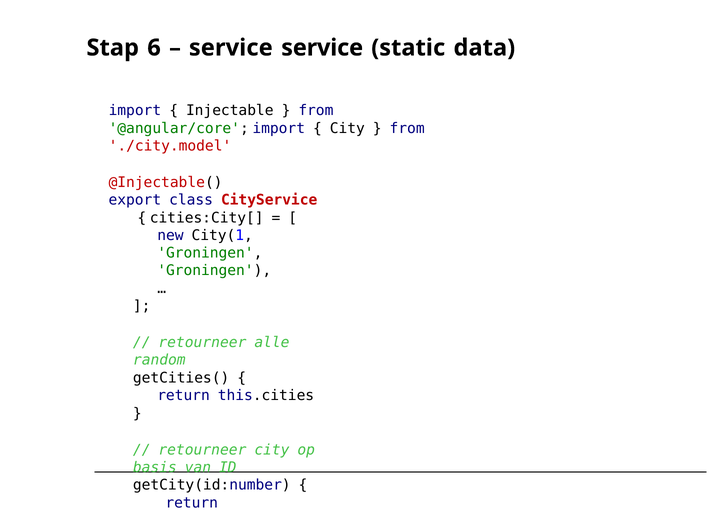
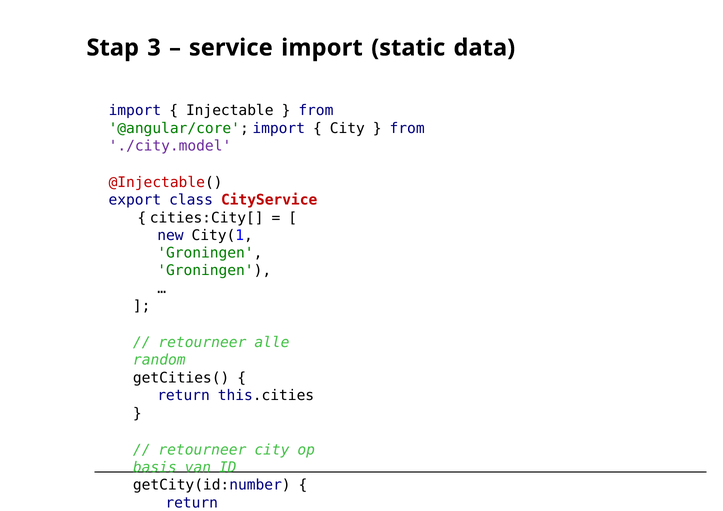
6: 6 -> 3
service service: service -> import
./city.model colour: red -> purple
